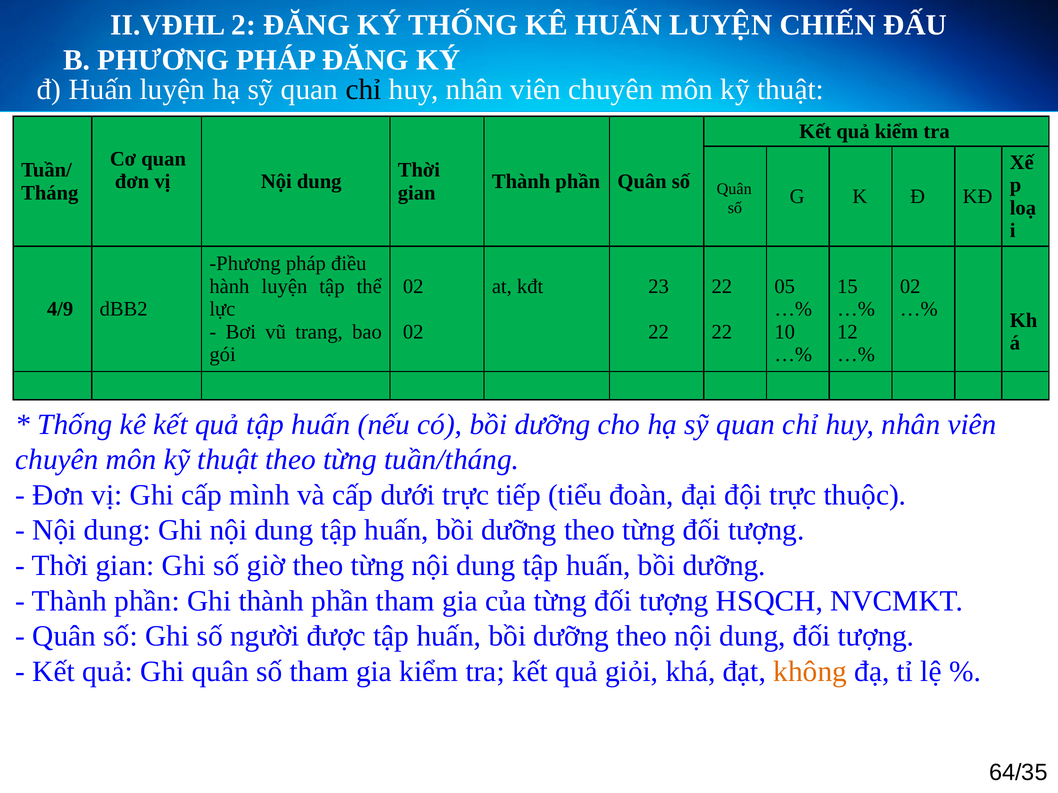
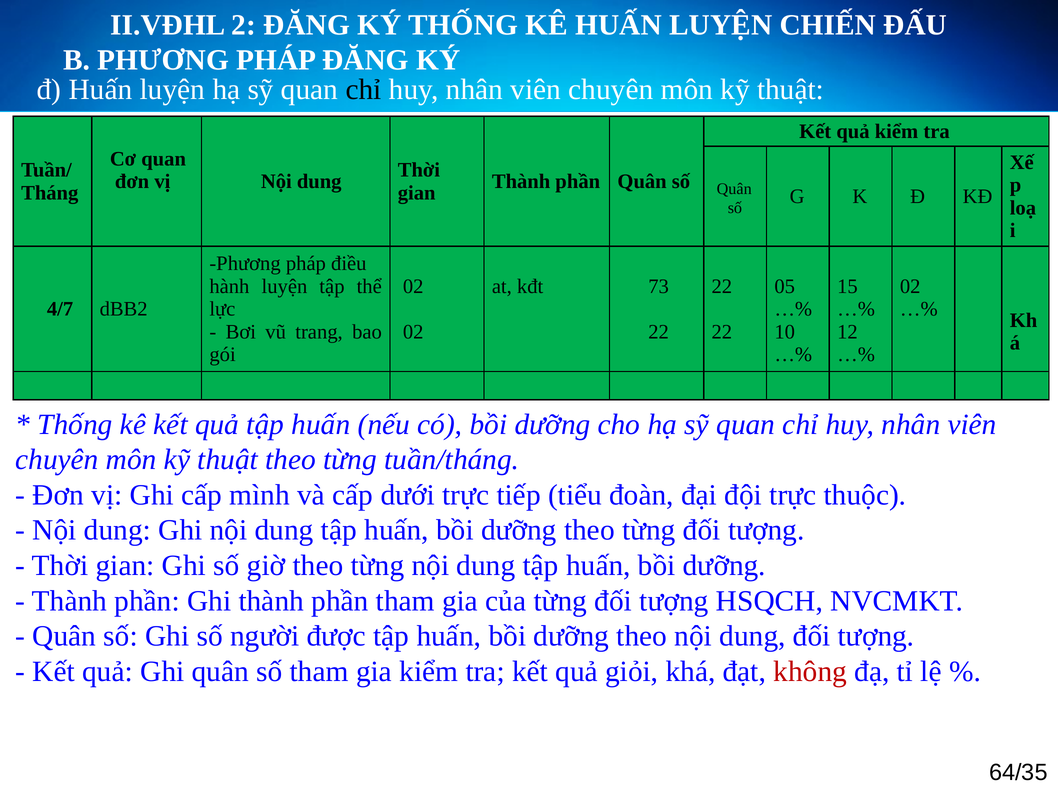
23: 23 -> 73
4/9: 4/9 -> 4/7
không colour: orange -> red
